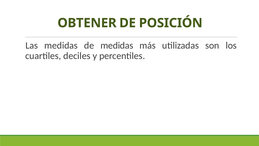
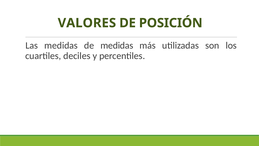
OBTENER: OBTENER -> VALORES
